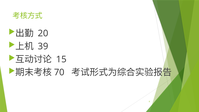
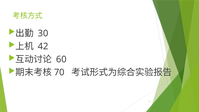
20: 20 -> 30
39: 39 -> 42
15: 15 -> 60
